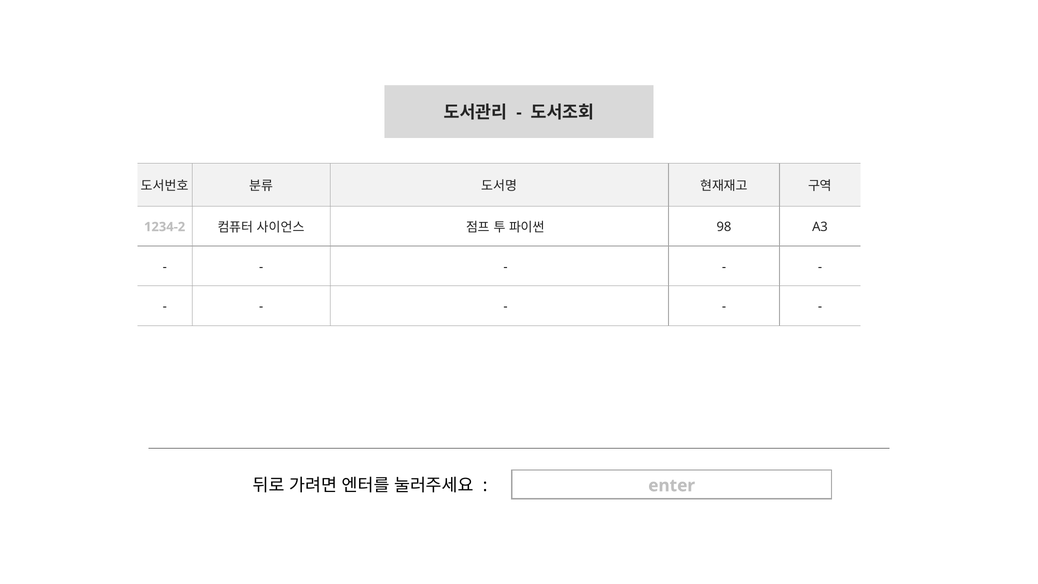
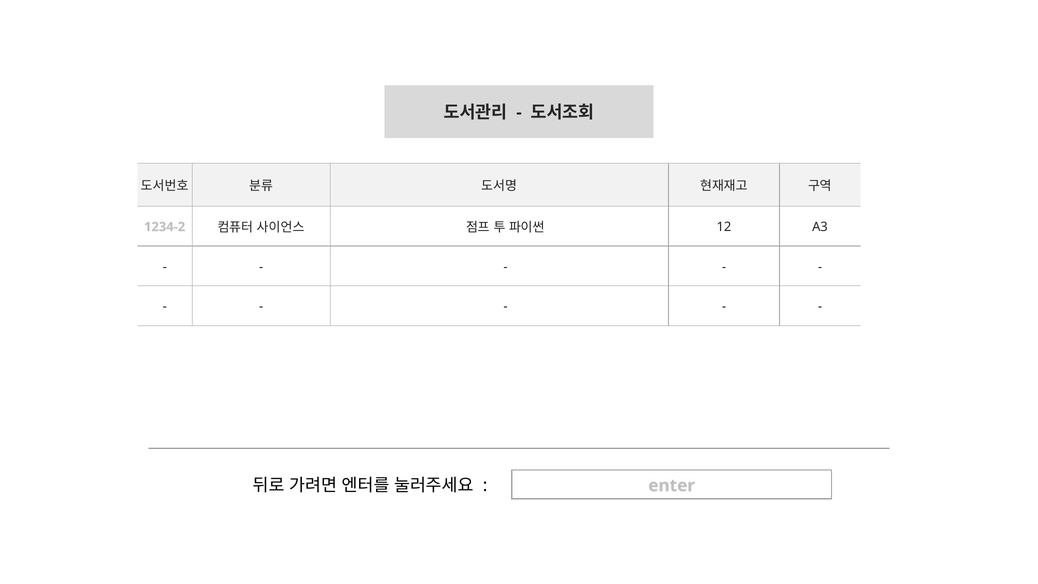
98: 98 -> 12
